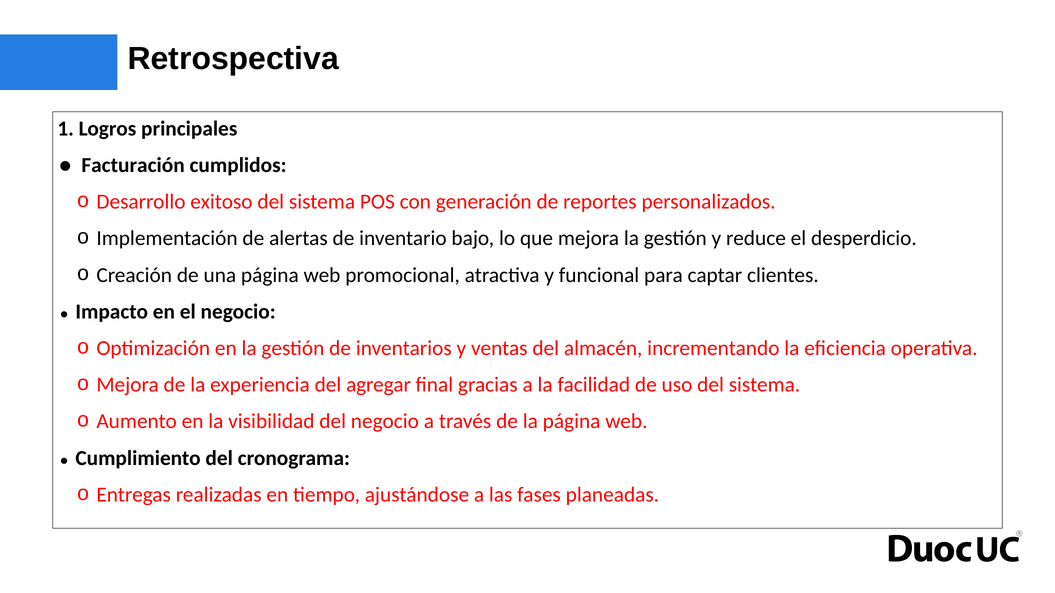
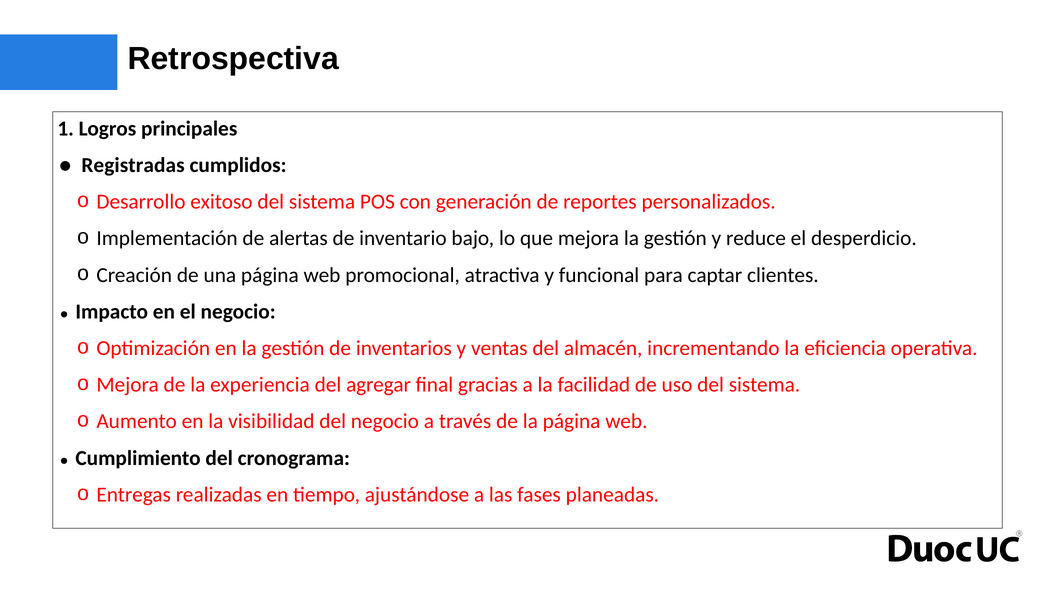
Facturación: Facturación -> Registradas
